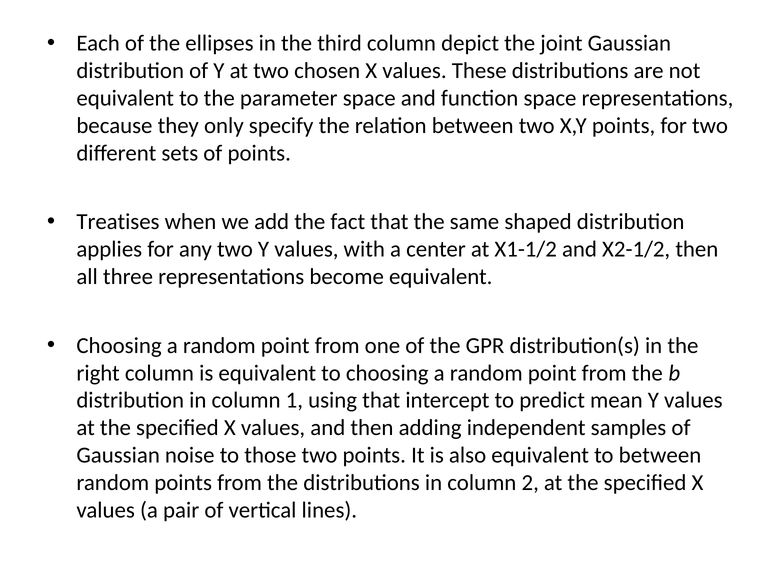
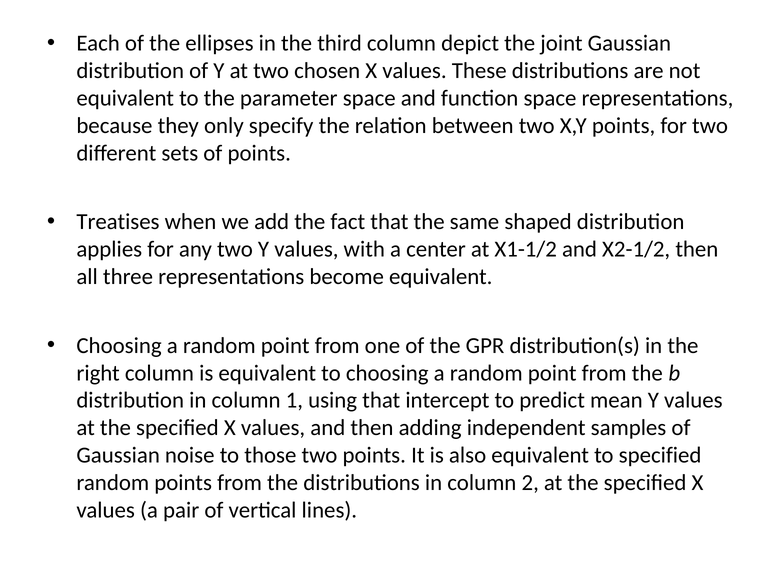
to between: between -> specified
